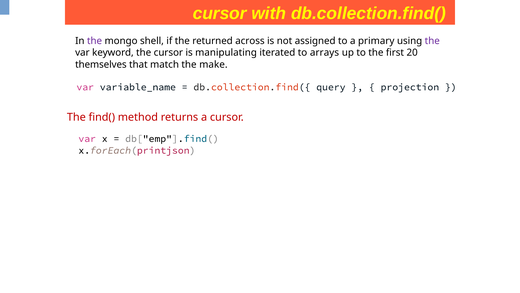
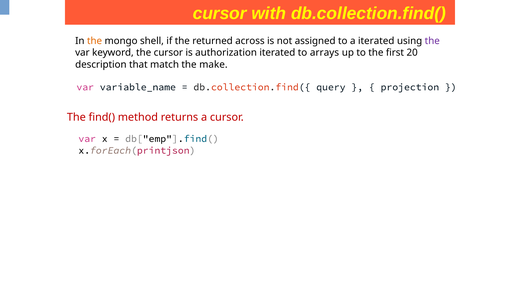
the at (95, 41) colour: purple -> orange
a primary: primary -> iterated
manipulating: manipulating -> authorization
themselves: themselves -> description
